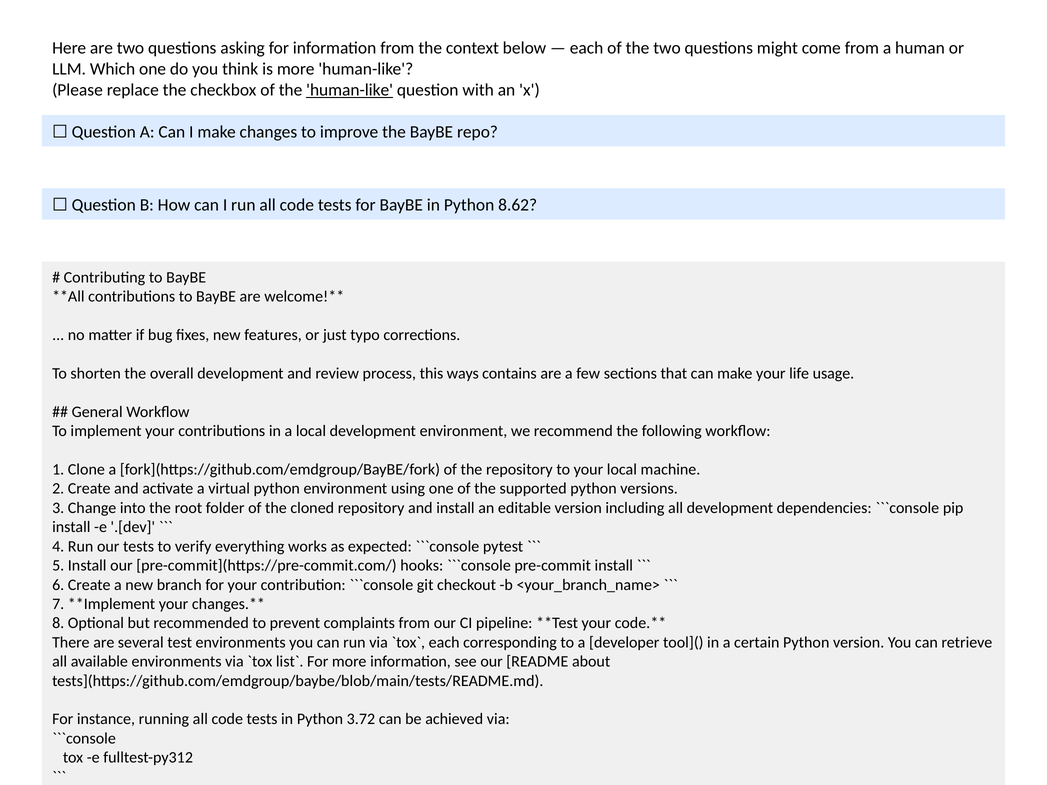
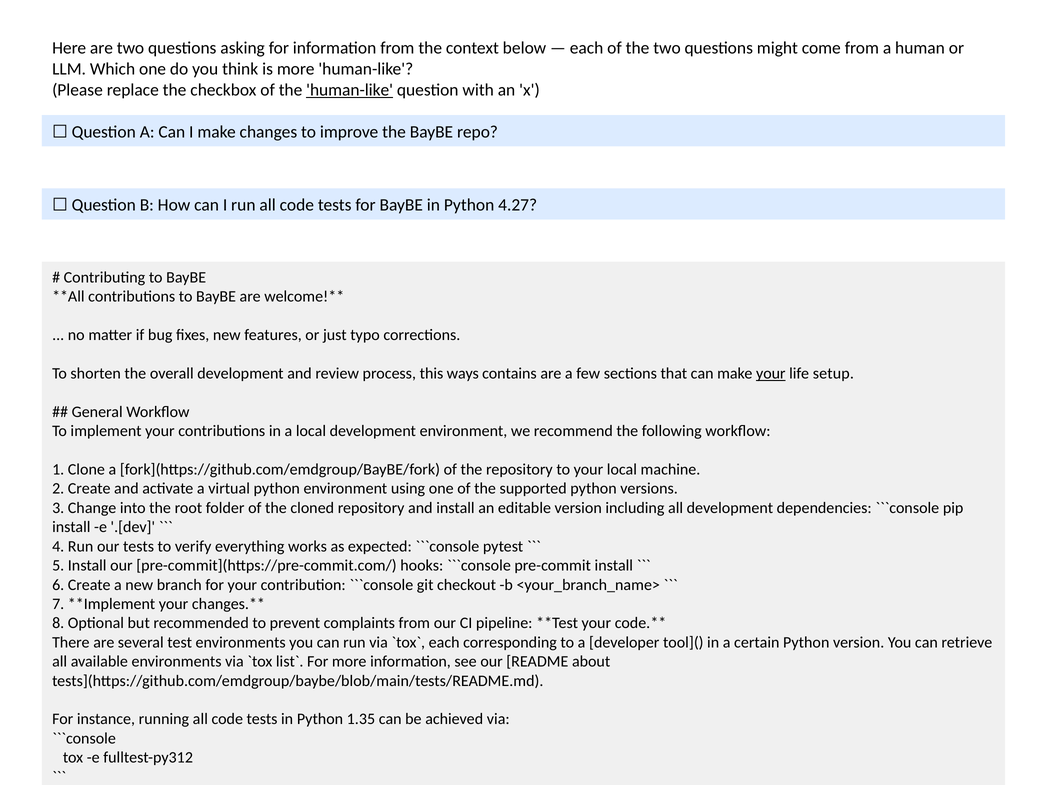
8.62: 8.62 -> 4.27
your at (771, 374) underline: none -> present
usage: usage -> setup
3.72: 3.72 -> 1.35
